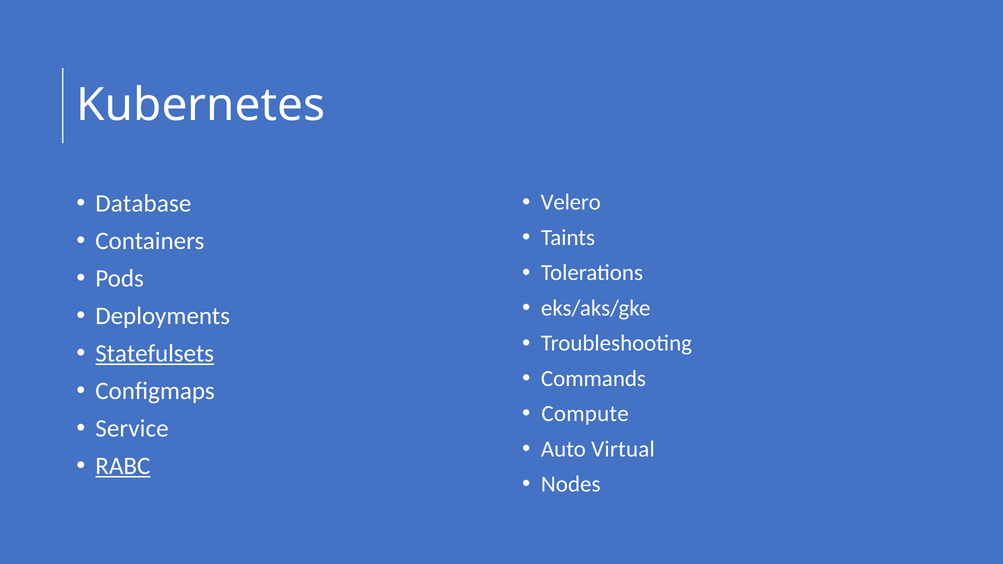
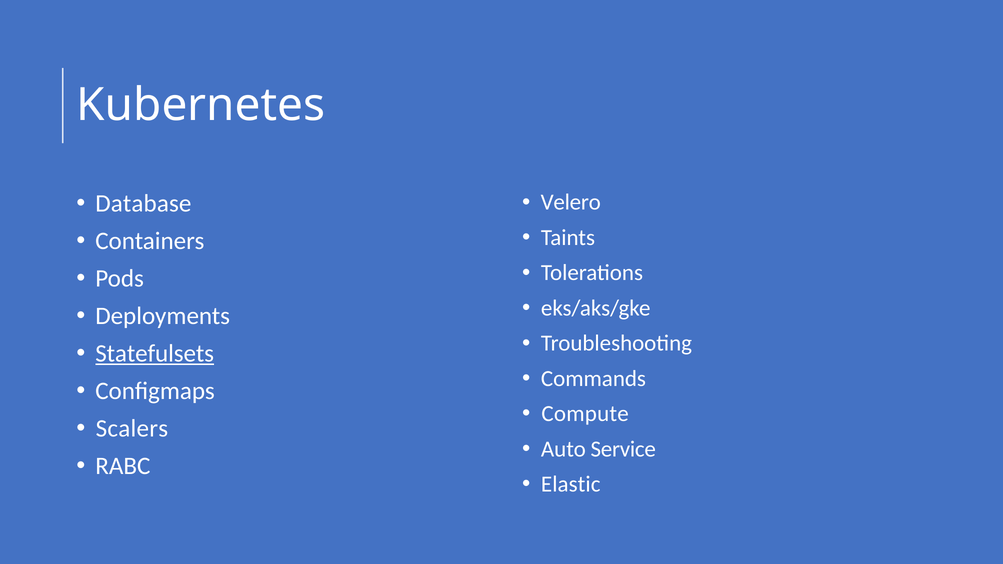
Service: Service -> Scalers
Virtual: Virtual -> Service
RABC underline: present -> none
Nodes: Nodes -> Elastic
